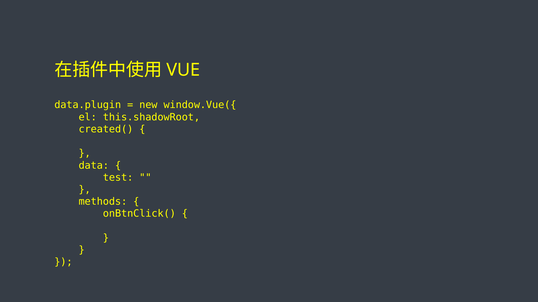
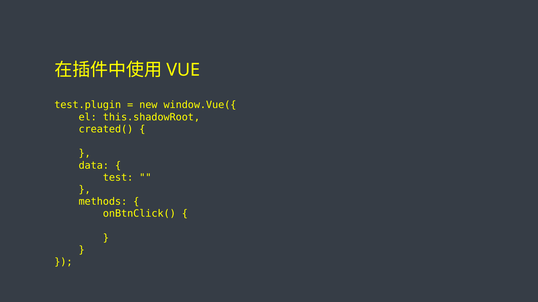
data.plugin: data.plugin -> test.plugin
